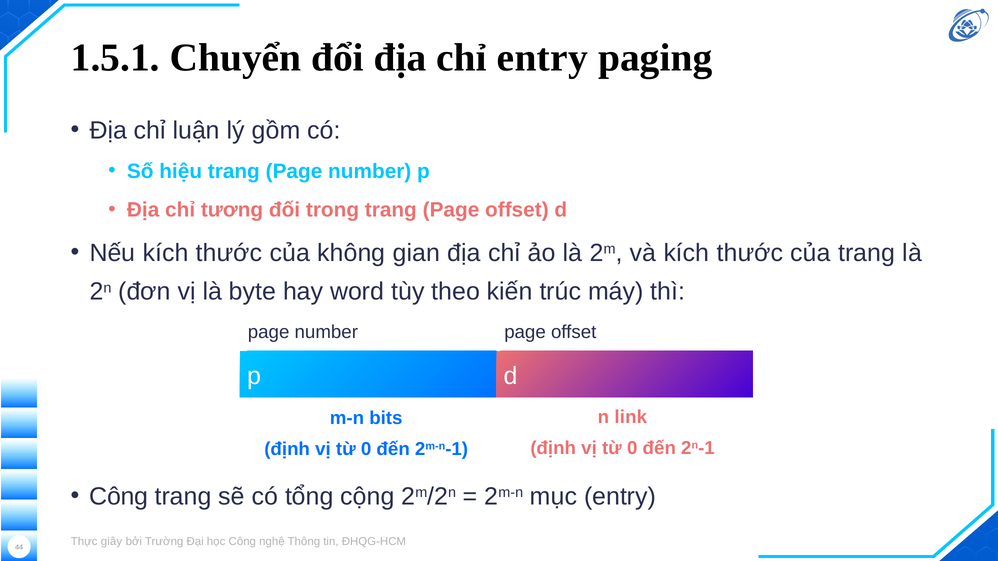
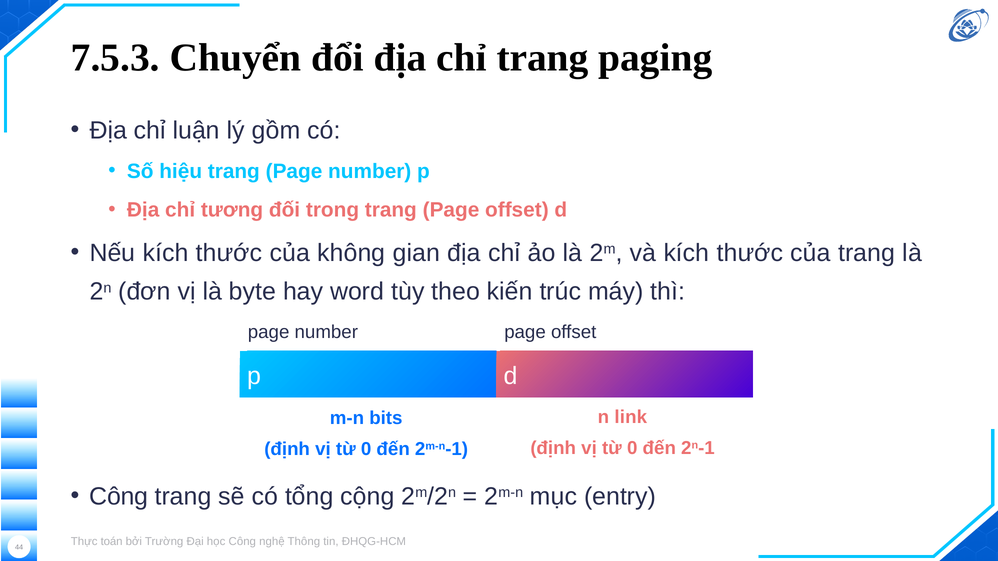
1.5.1: 1.5.1 -> 7.5.3
chỉ entry: entry -> trang
giây: giây -> toán
